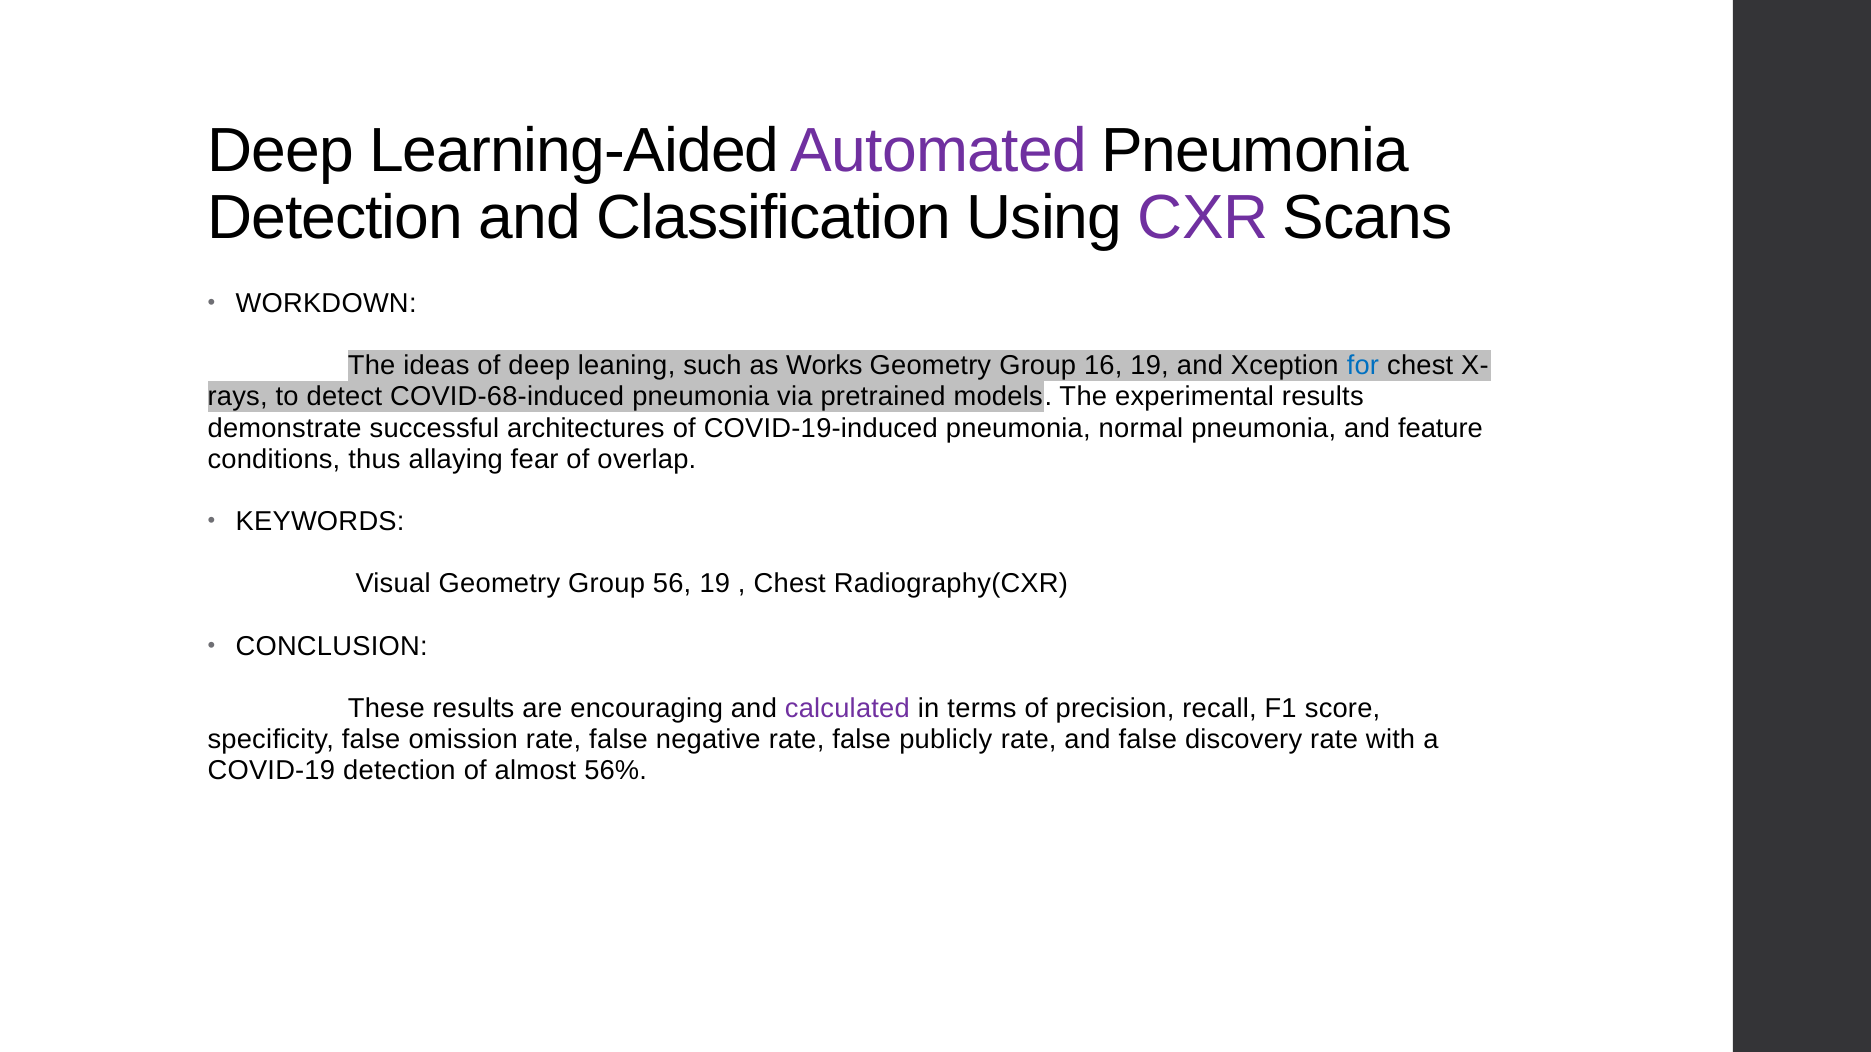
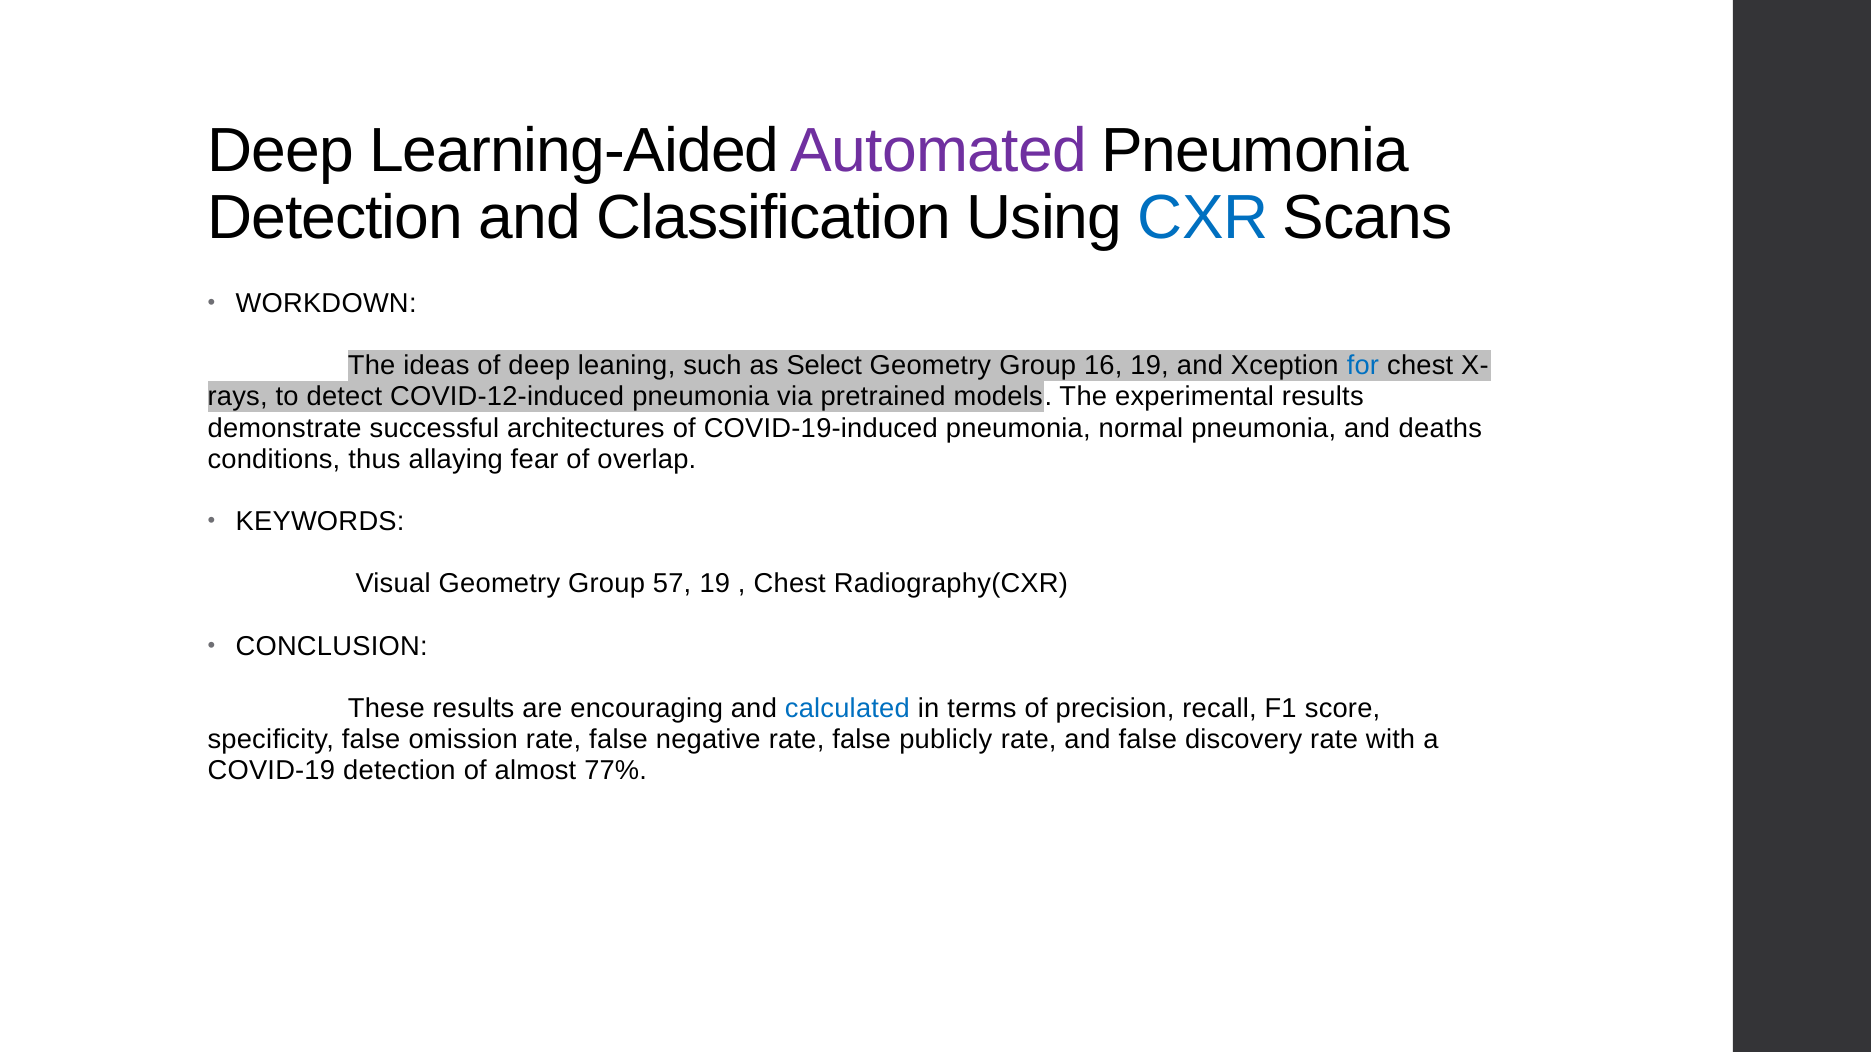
CXR colour: purple -> blue
Works: Works -> Select
COVID-68-induced: COVID-68-induced -> COVID-12-induced
feature: feature -> deaths
56: 56 -> 57
calculated colour: purple -> blue
56%: 56% -> 77%
